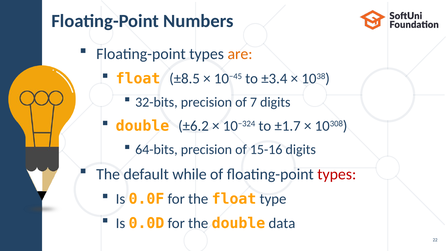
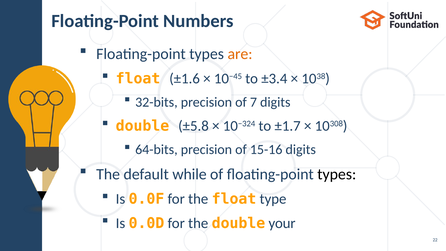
±8.5: ±8.5 -> ±1.6
±6.2: ±6.2 -> ±5.8
types at (337, 174) colour: red -> black
data: data -> your
